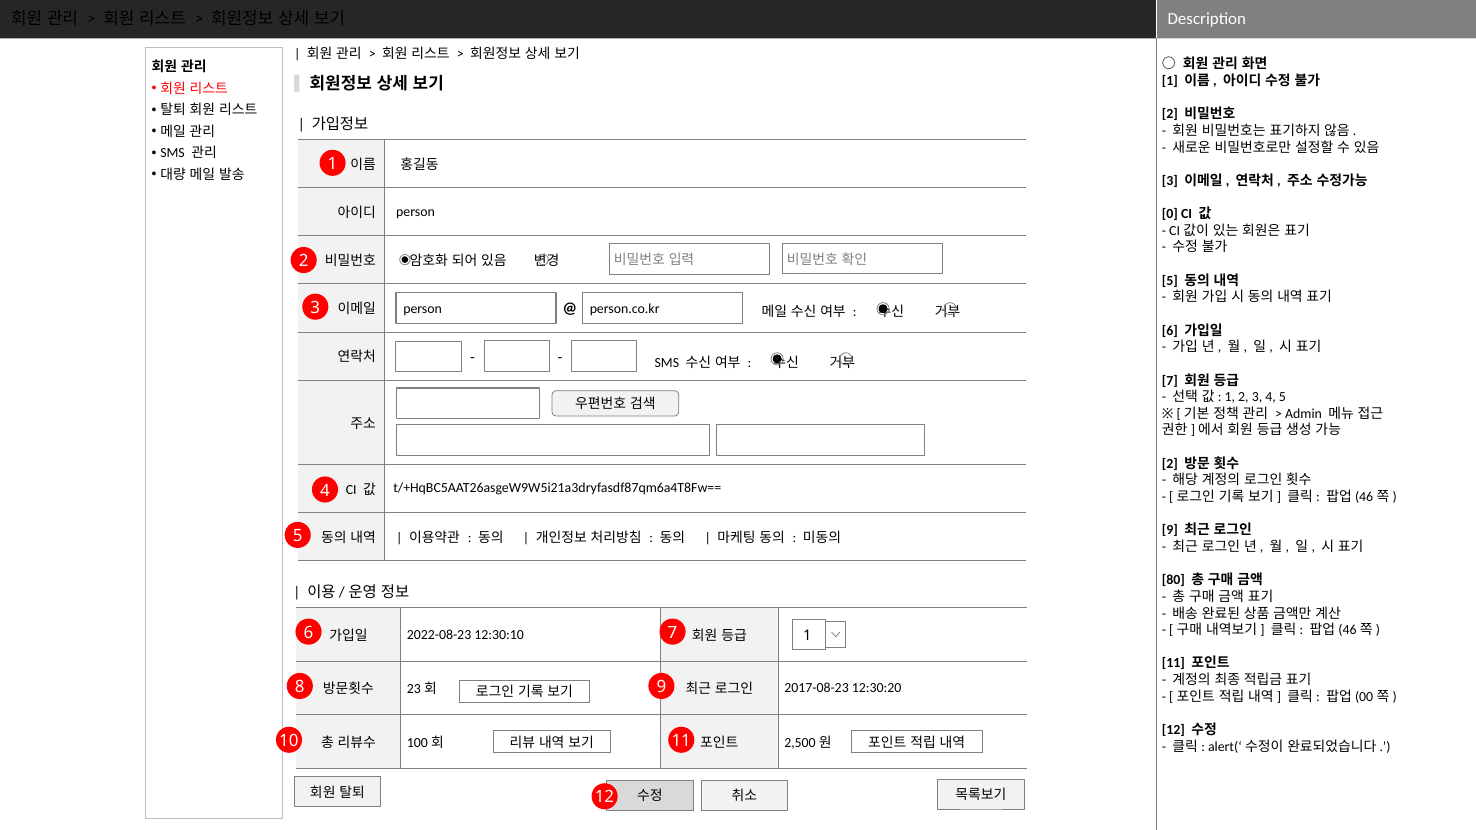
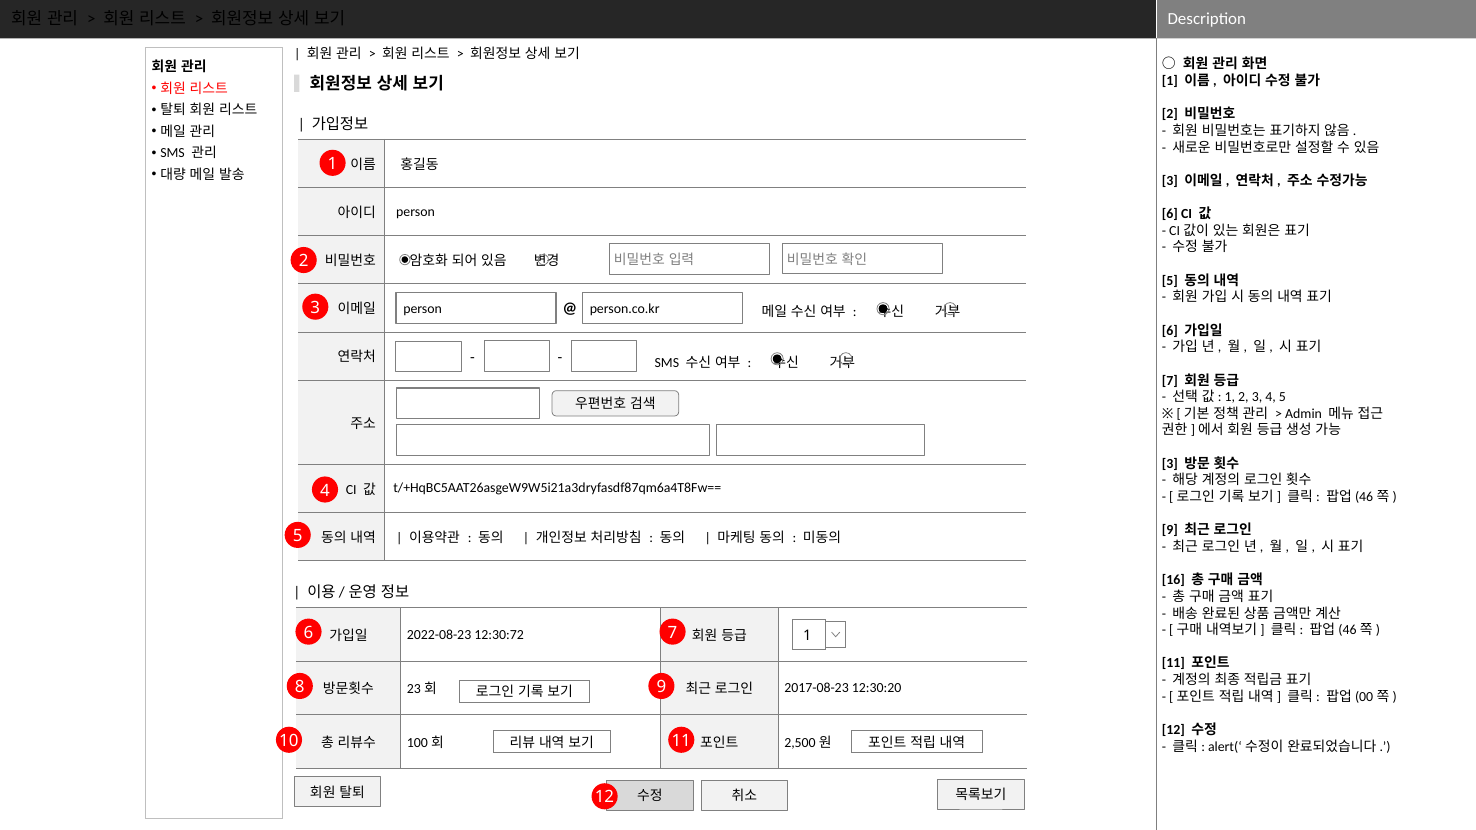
0 at (1170, 214): 0 -> 6
2 at (1170, 464): 2 -> 3
80: 80 -> 16
12:30:10: 12:30:10 -> 12:30:72
